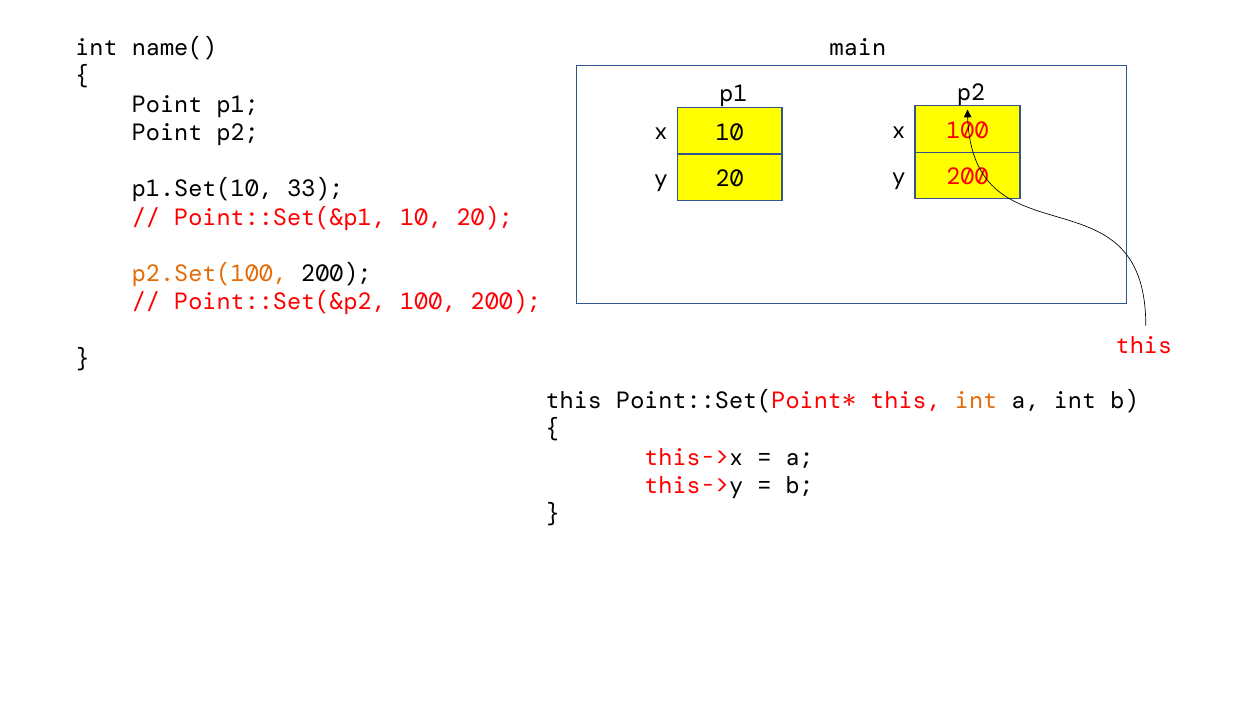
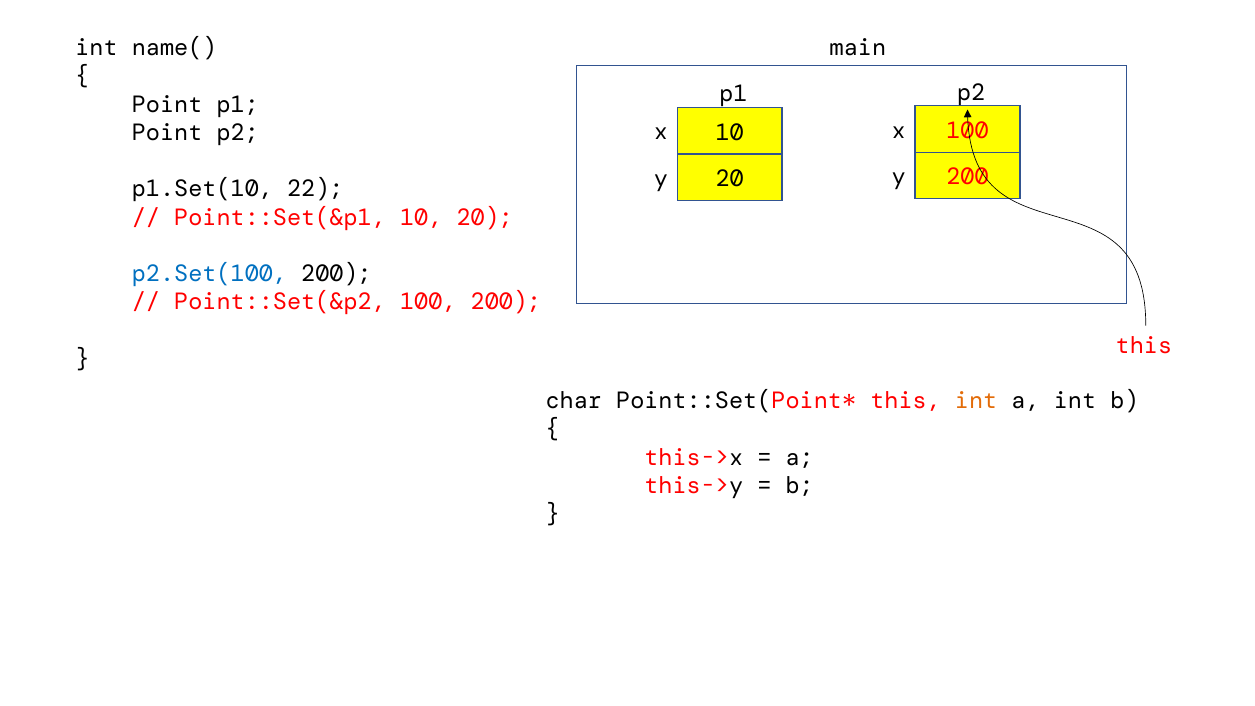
33: 33 -> 22
p2.Set(100 colour: orange -> blue
this at (574, 401): this -> char
